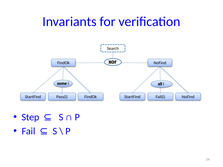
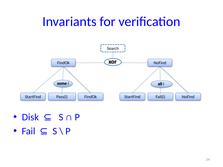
Step: Step -> Disk
